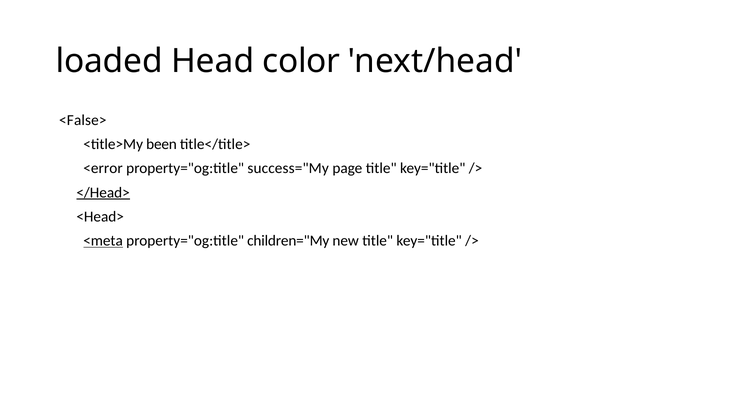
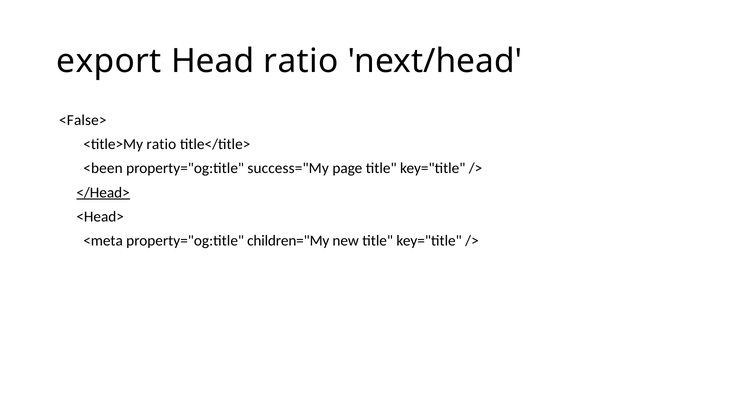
loaded: loaded -> export
Head color: color -> ratio
<title>My been: been -> ratio
<error: <error -> <been
<meta underline: present -> none
